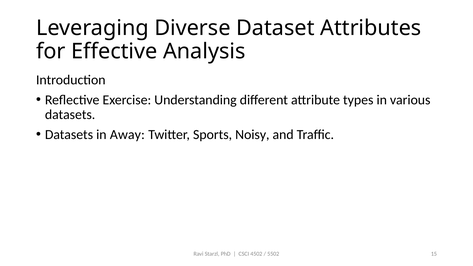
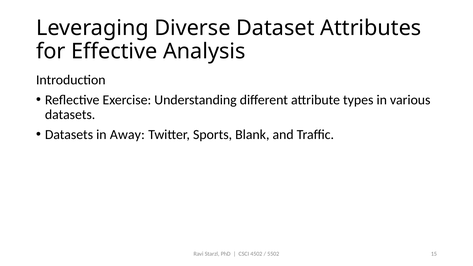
Noisy: Noisy -> Blank
